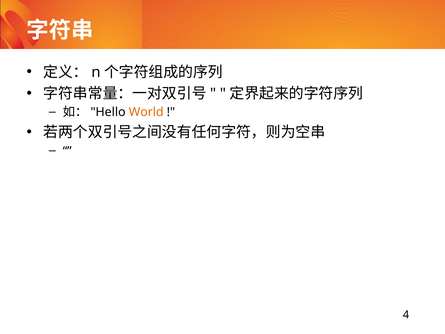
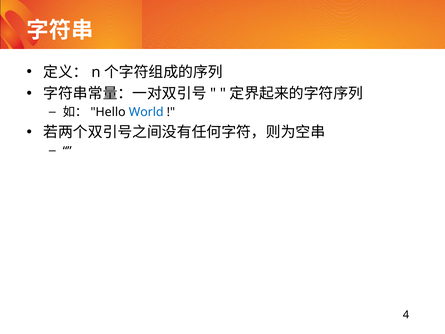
World colour: orange -> blue
